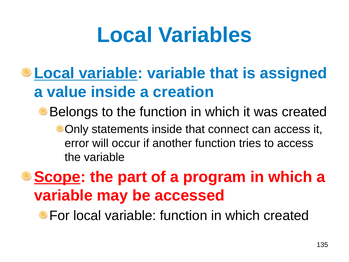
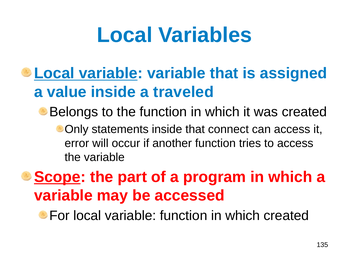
creation: creation -> traveled
